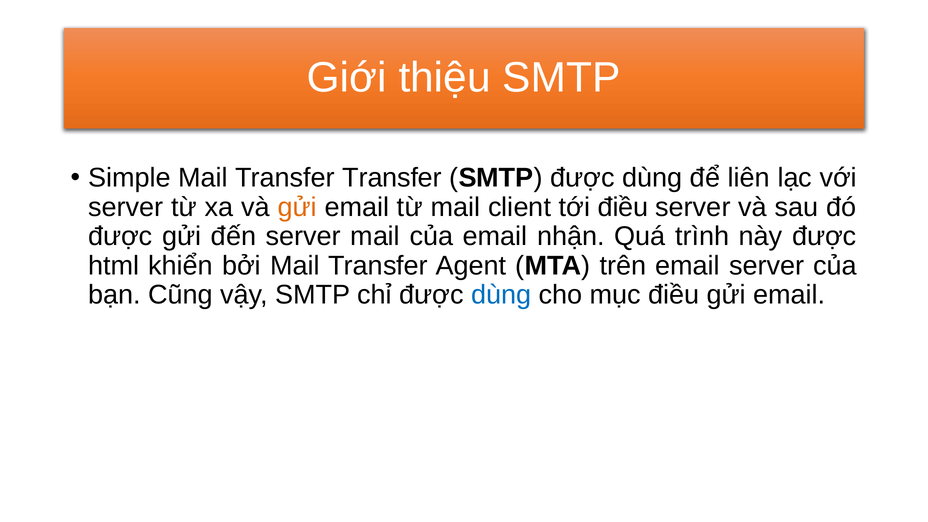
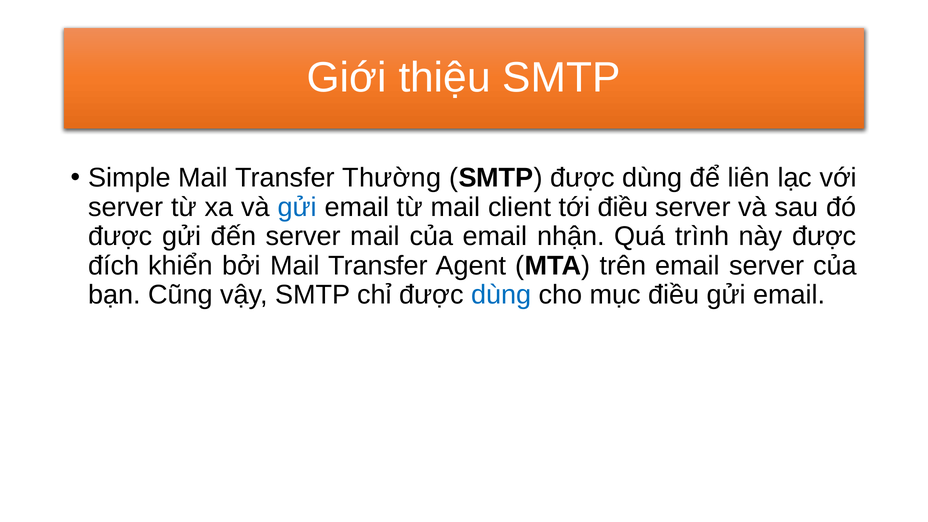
Transfer Transfer: Transfer -> Thường
gửi at (297, 207) colour: orange -> blue
html: html -> đích
